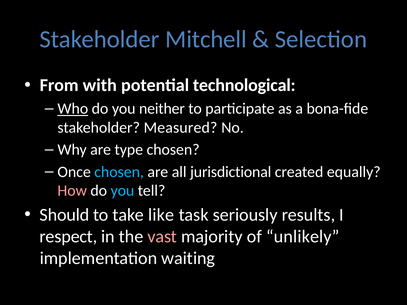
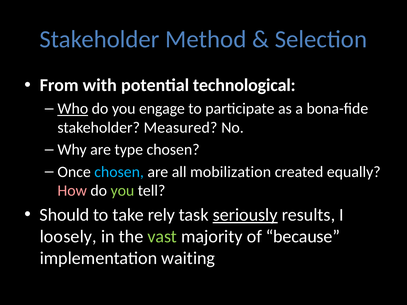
Mitchell: Mitchell -> Method
neither: neither -> engage
jurisdictional: jurisdictional -> mobilization
you at (122, 191) colour: light blue -> light green
like: like -> rely
seriously underline: none -> present
respect: respect -> loosely
vast colour: pink -> light green
unlikely: unlikely -> because
